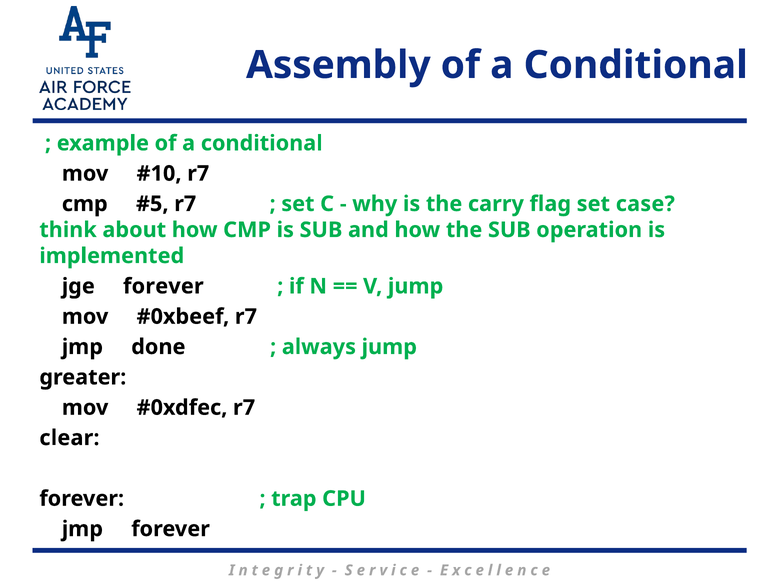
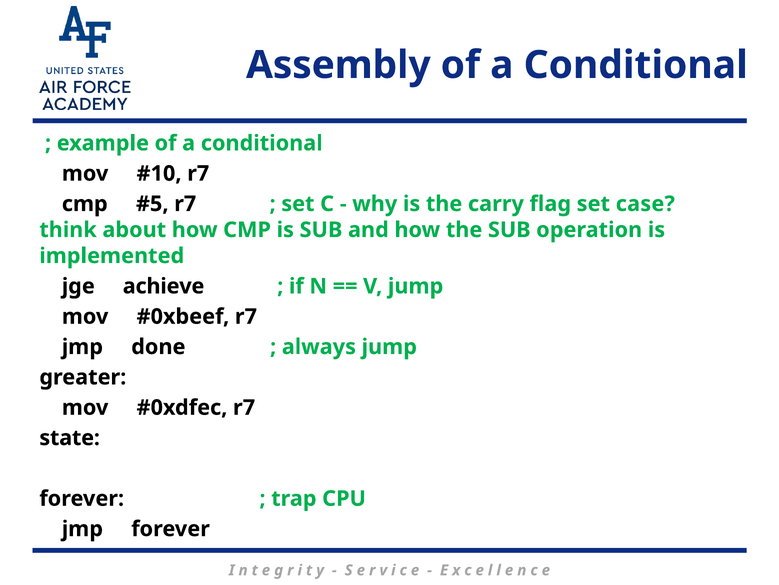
jge forever: forever -> achieve
clear: clear -> state
